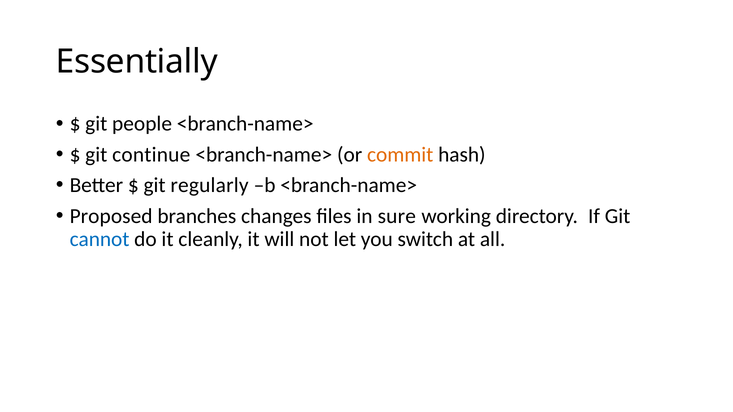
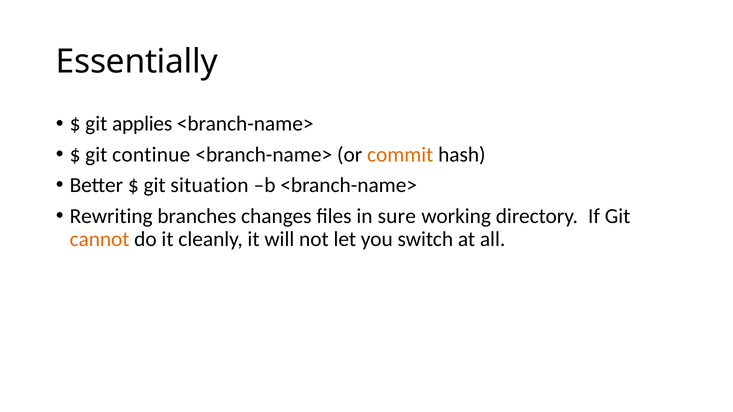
people: people -> applies
regularly: regularly -> situation
Proposed: Proposed -> Rewriting
cannot colour: blue -> orange
